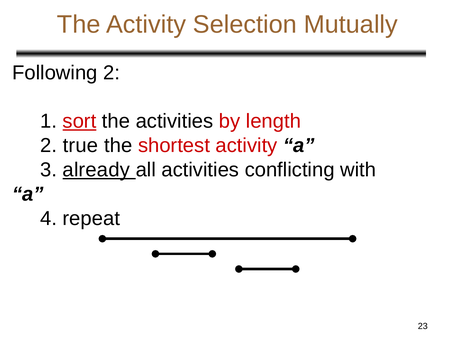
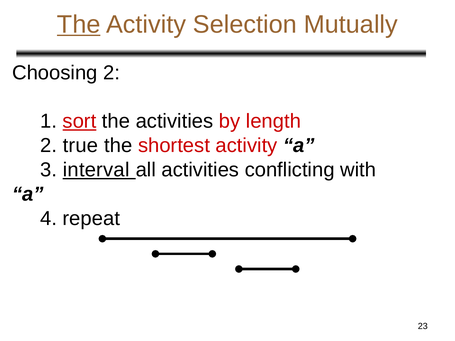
The at (79, 24) underline: none -> present
Following: Following -> Choosing
already: already -> interval
